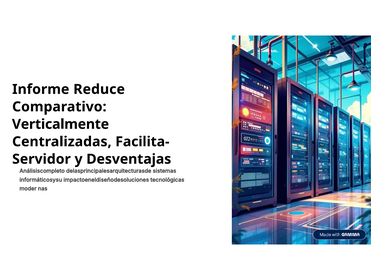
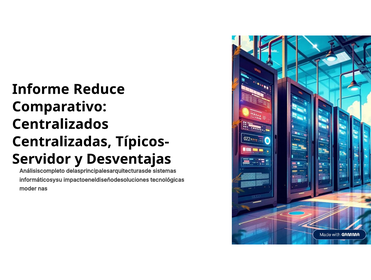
Verticalmente: Verticalmente -> Centralizados
Facilita-: Facilita- -> Típicos-
